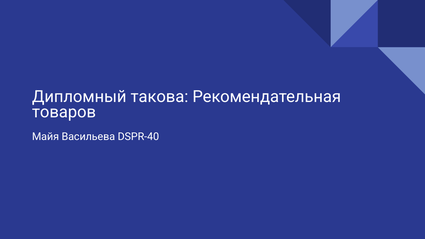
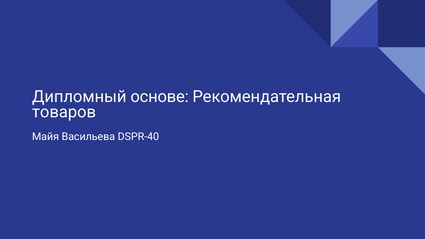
такова: такова -> основе
